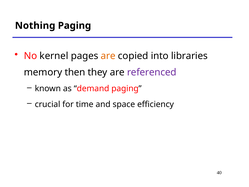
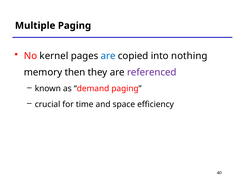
Nothing: Nothing -> Multiple
are at (108, 56) colour: orange -> blue
libraries: libraries -> nothing
